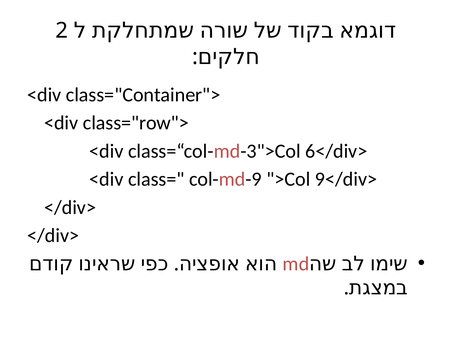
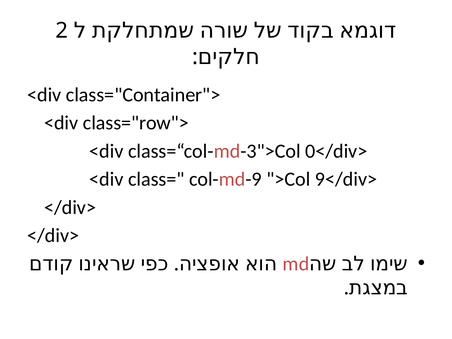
6</div>: 6</div> -> 0</div>
